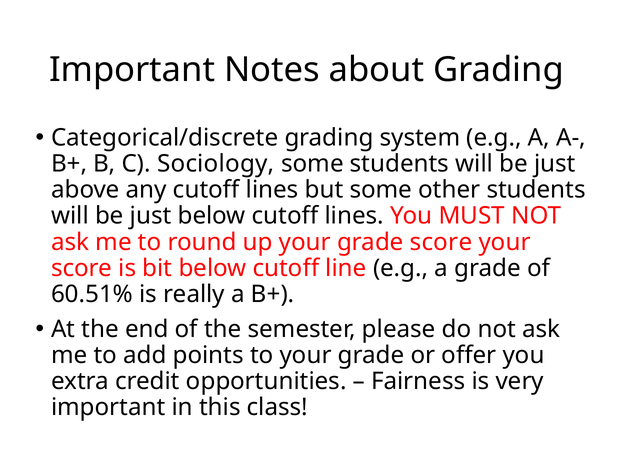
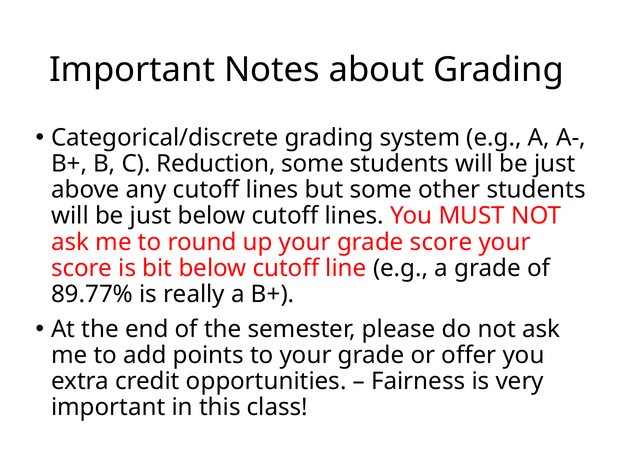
Sociology: Sociology -> Reduction
60.51%: 60.51% -> 89.77%
